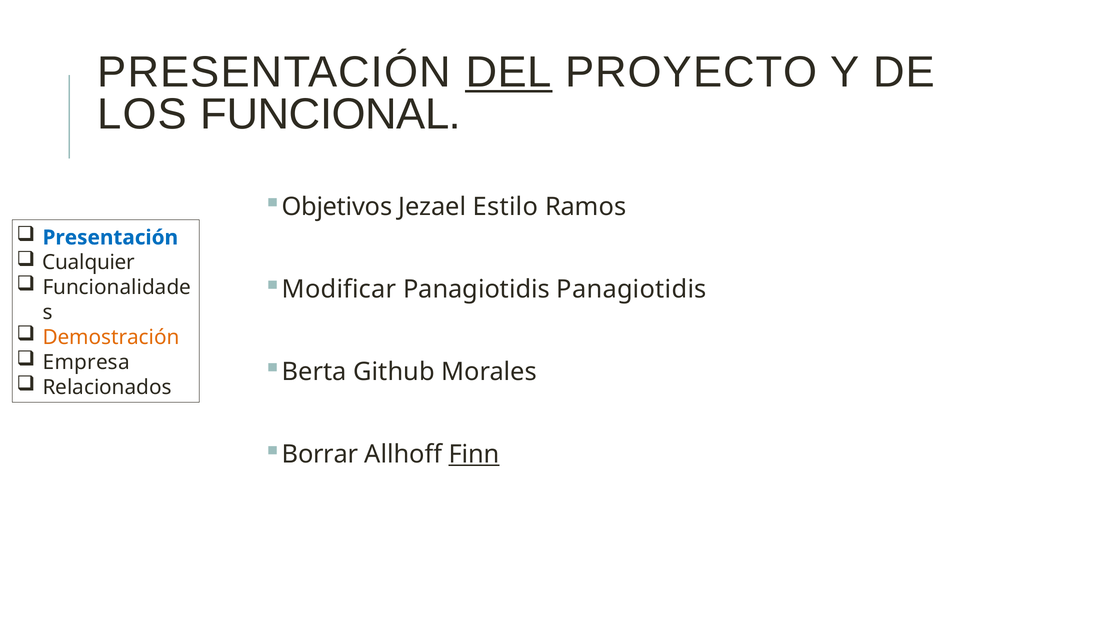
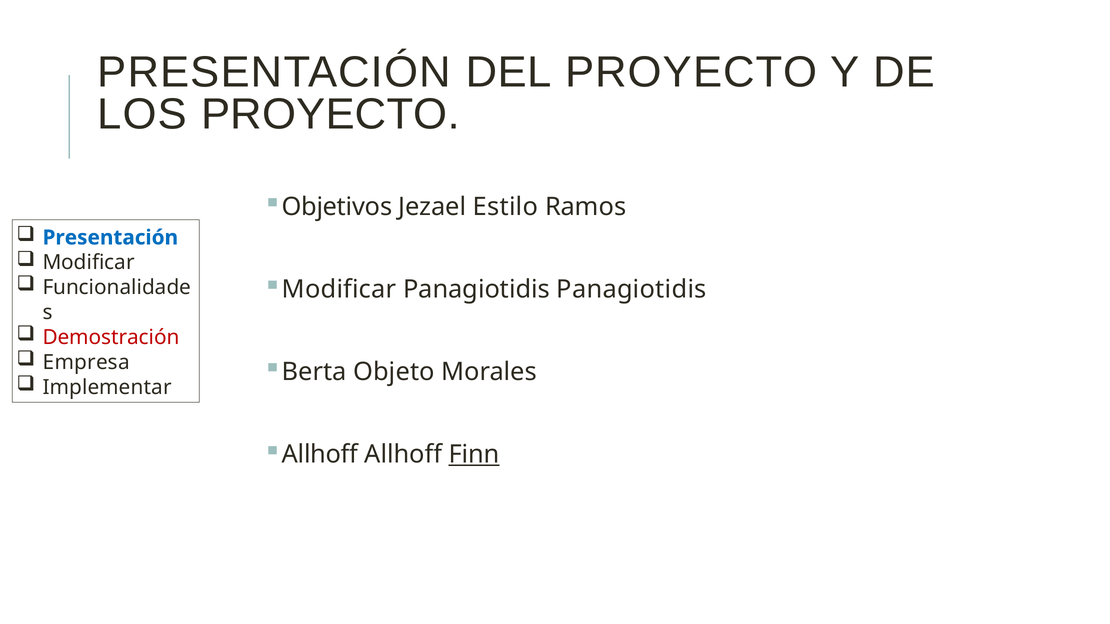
DEL underline: present -> none
LOS FUNCIONAL: FUNCIONAL -> PROYECTO
Cualquier at (89, 263): Cualquier -> Modificar
Demostración colour: orange -> red
Github: Github -> Objeto
Relacionados: Relacionados -> Implementar
Borrar at (320, 455): Borrar -> Allhoff
